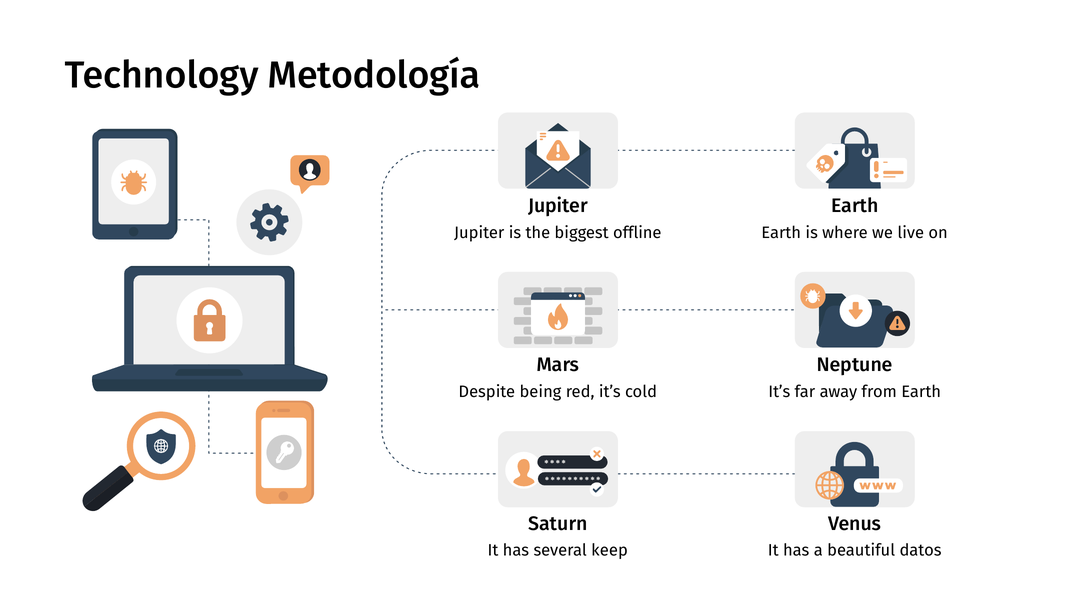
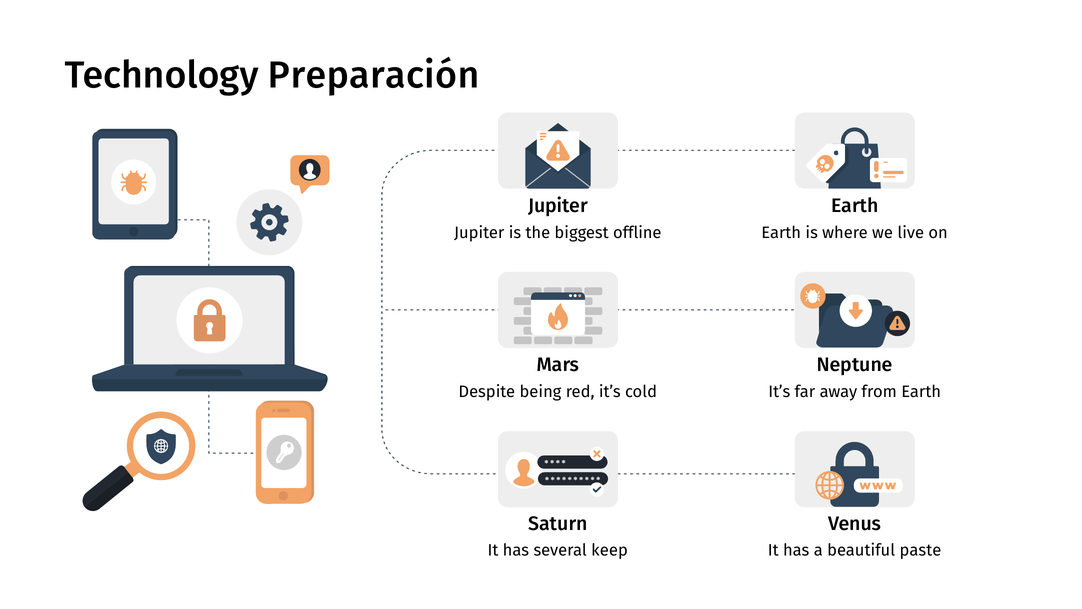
Metodología: Metodología -> Preparación
datos: datos -> paste
